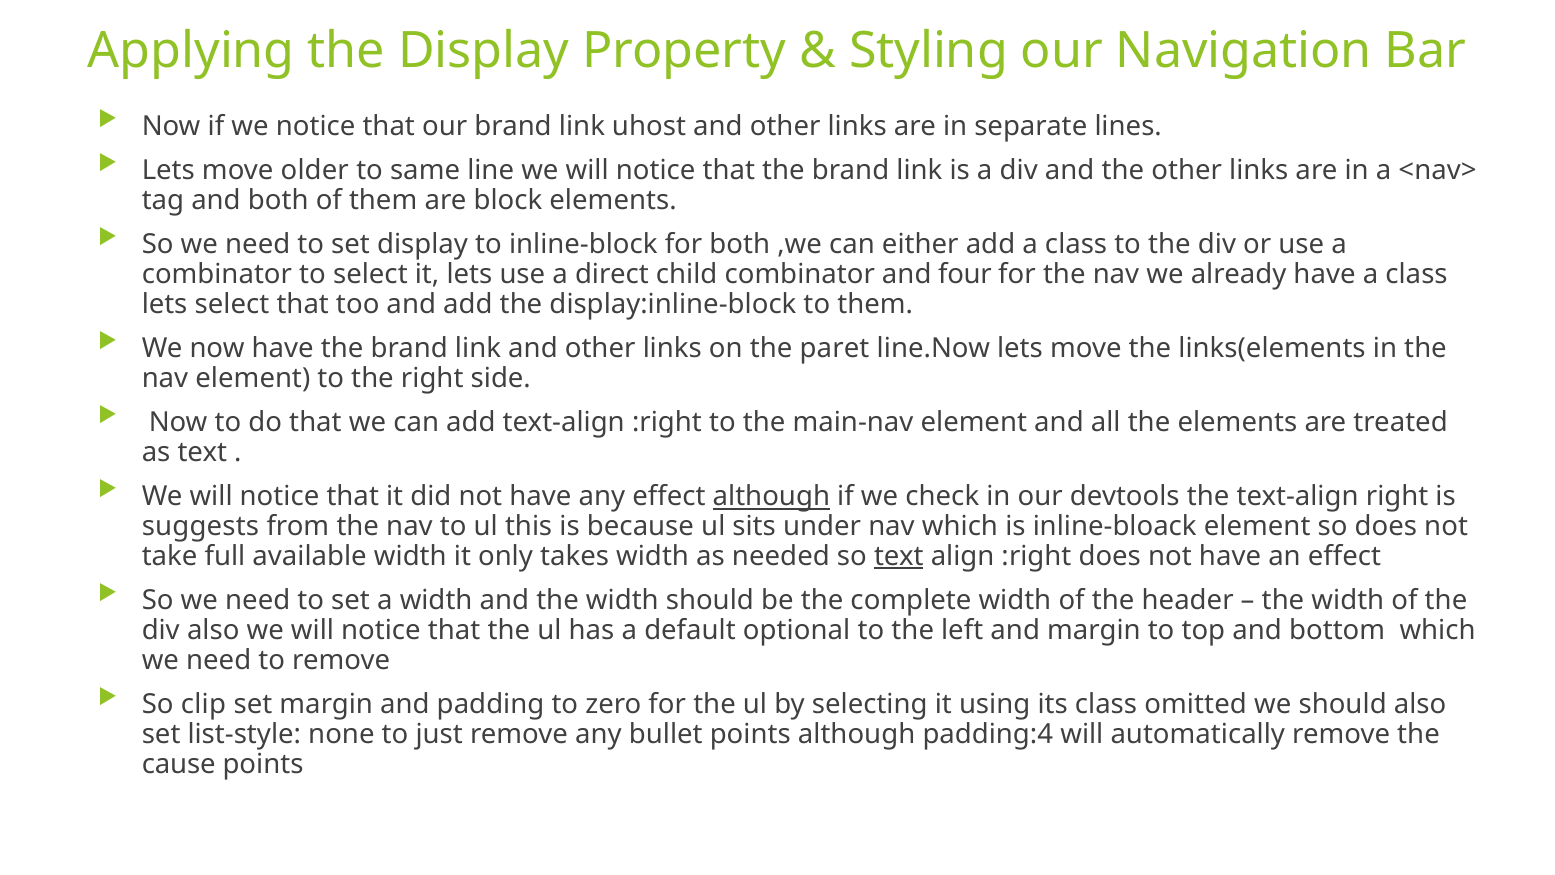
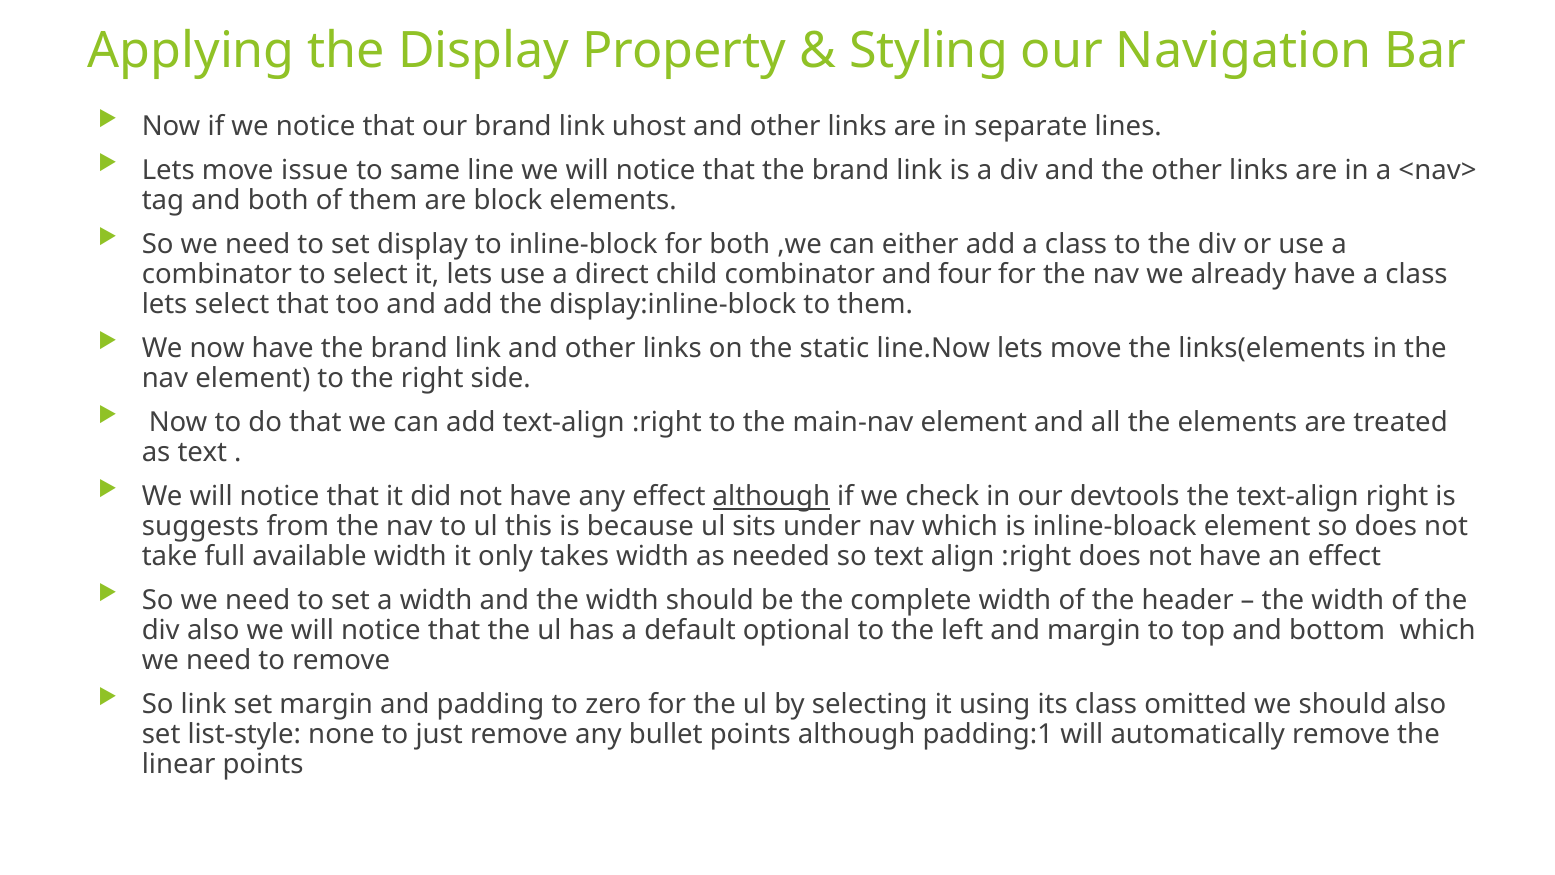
older: older -> issue
paret: paret -> static
text at (899, 556) underline: present -> none
So clip: clip -> link
padding:4: padding:4 -> padding:1
cause: cause -> linear
